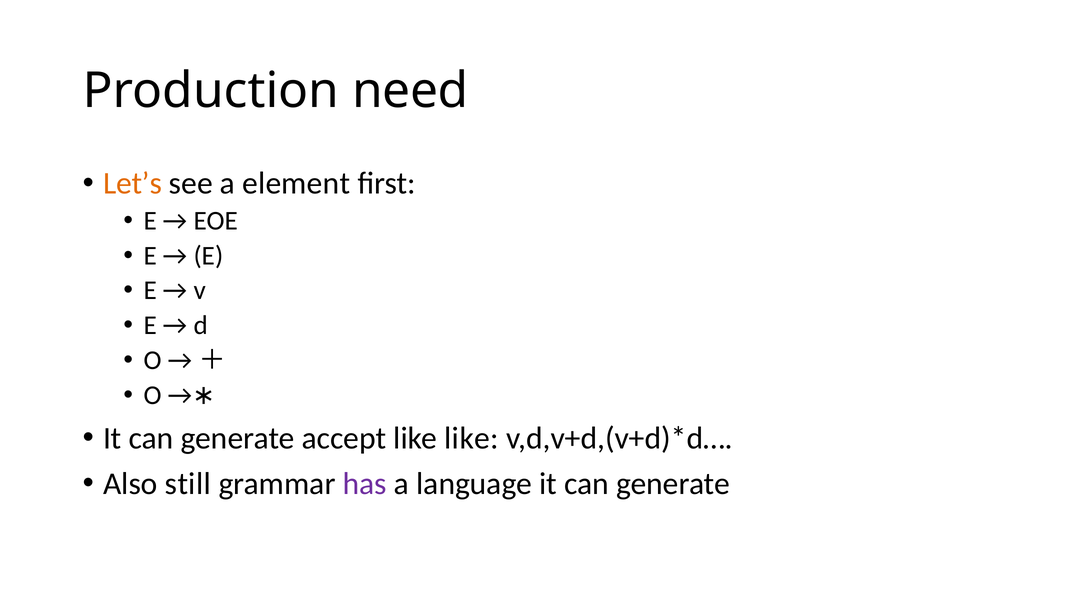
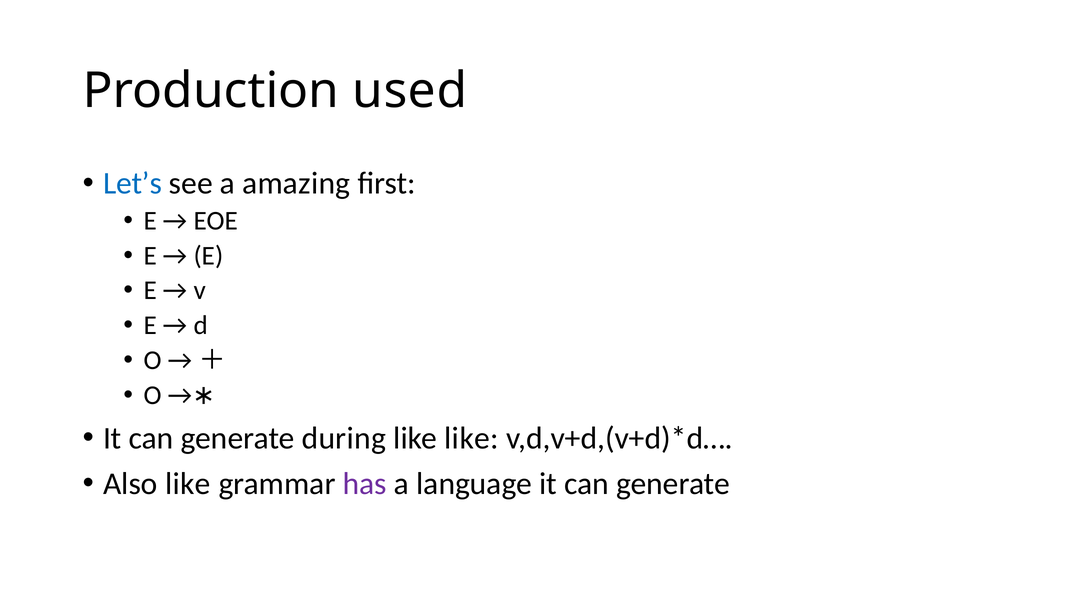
need: need -> used
Let’s colour: orange -> blue
element: element -> amazing
accept: accept -> during
Also still: still -> like
